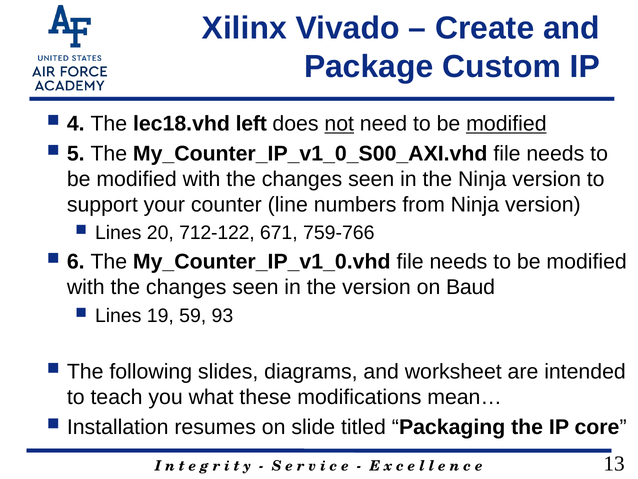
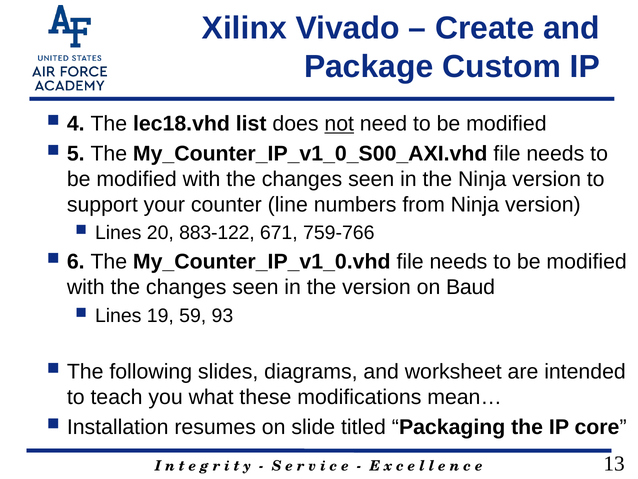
left: left -> list
modified at (506, 124) underline: present -> none
712-122: 712-122 -> 883-122
